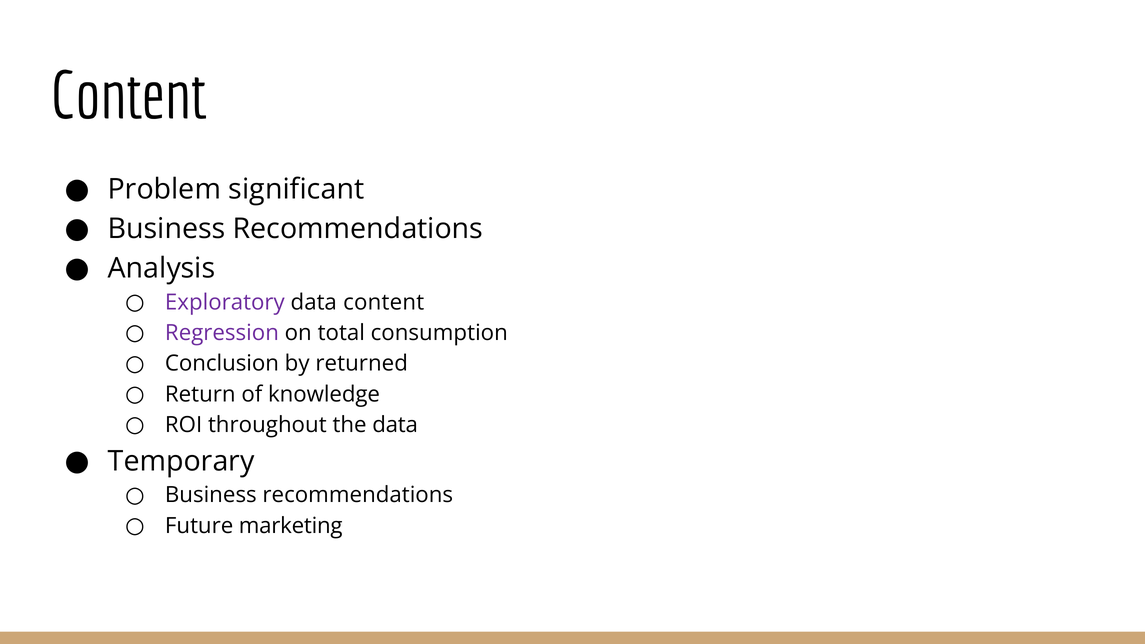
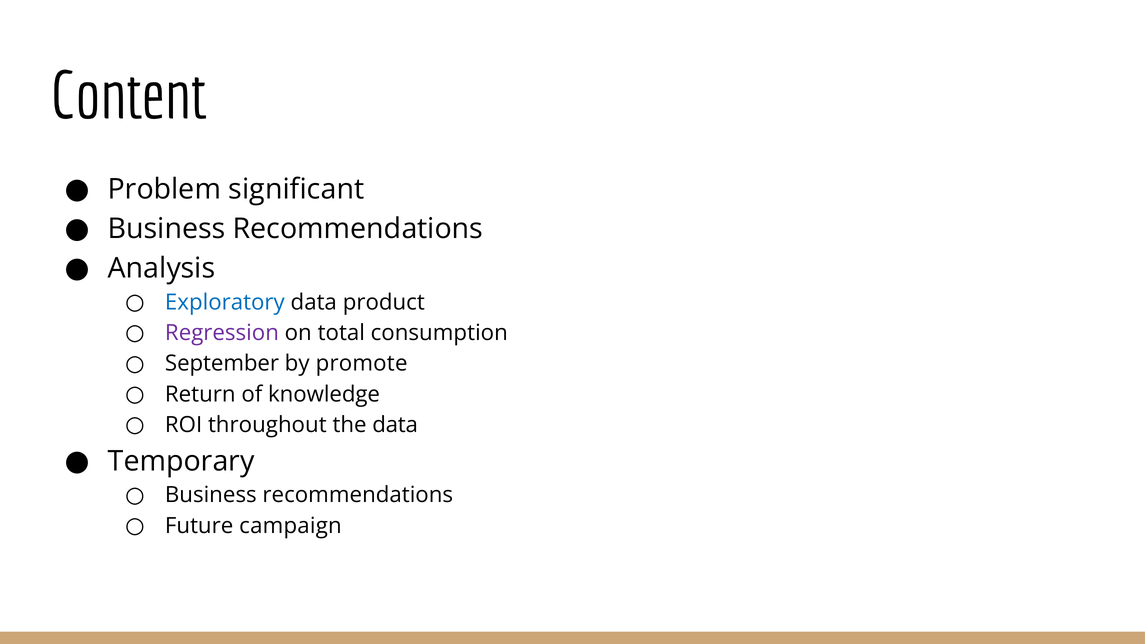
Exploratory colour: purple -> blue
data content: content -> product
Conclusion: Conclusion -> September
returned: returned -> promote
marketing: marketing -> campaign
